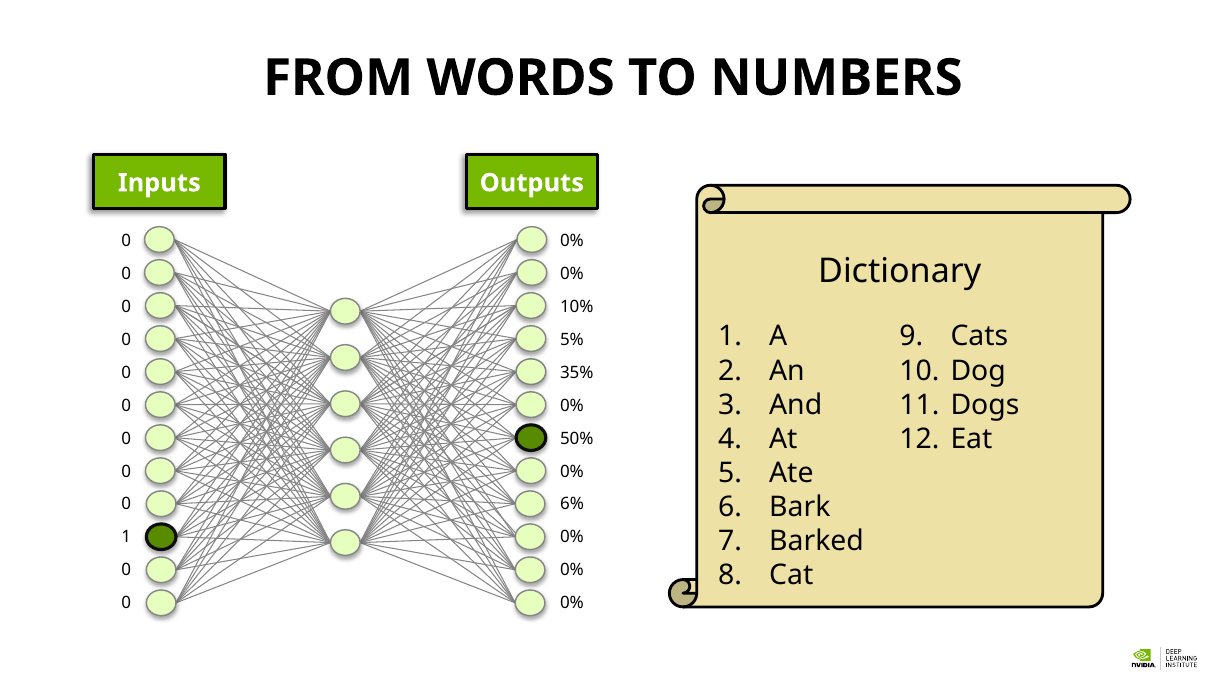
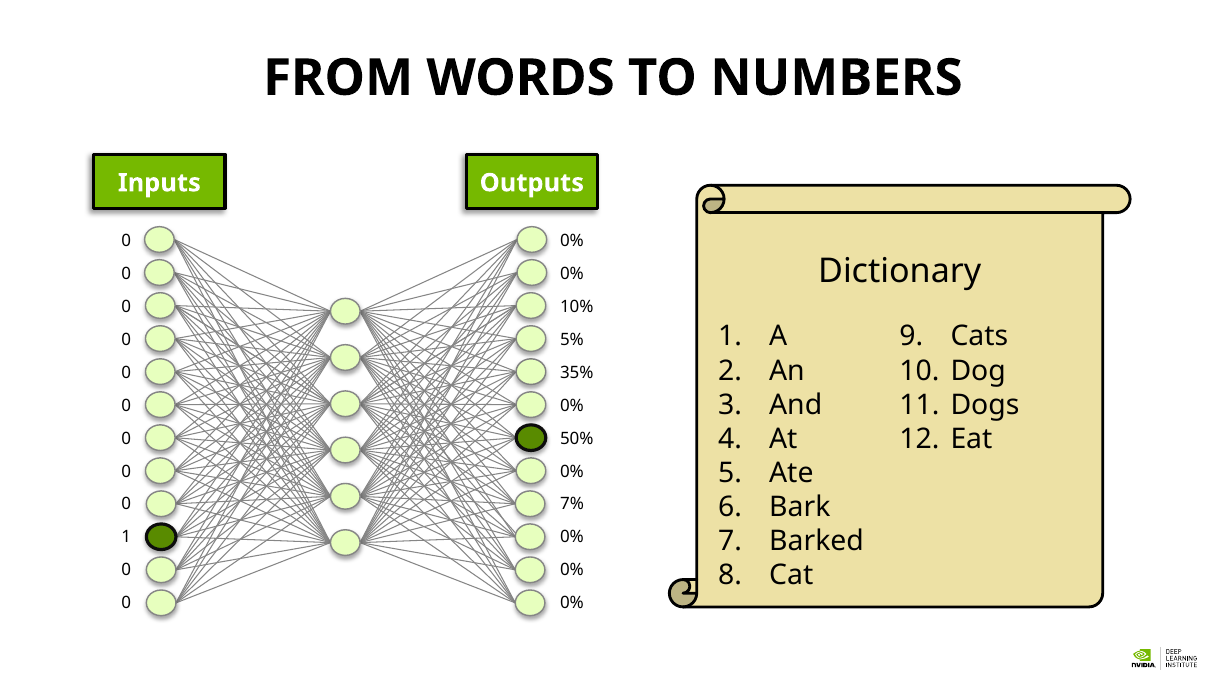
6%: 6% -> 7%
